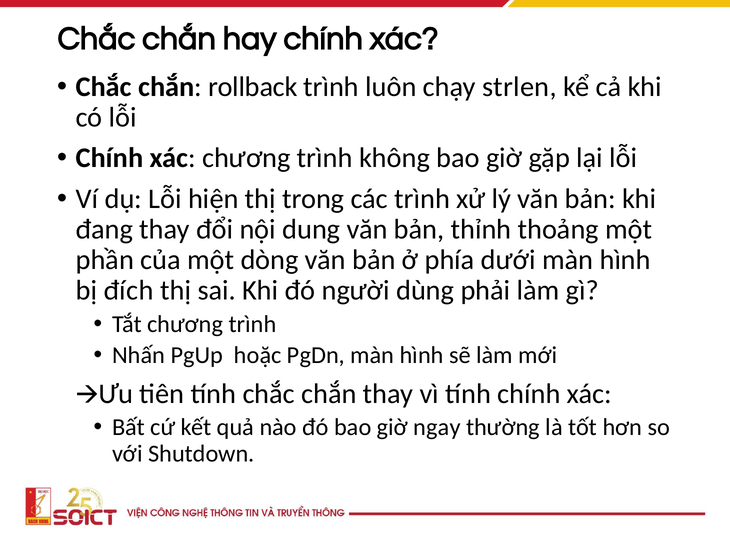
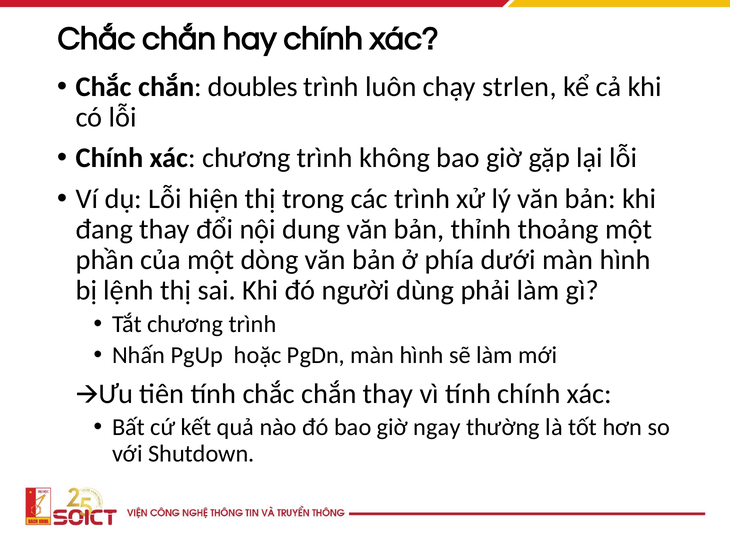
rollback: rollback -> doubles
đích: đích -> lệnh
